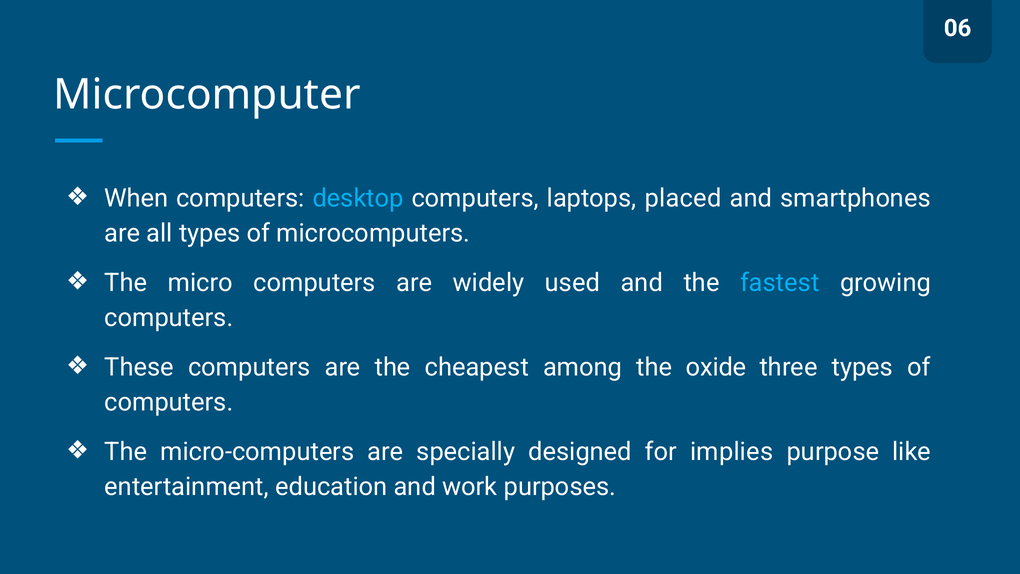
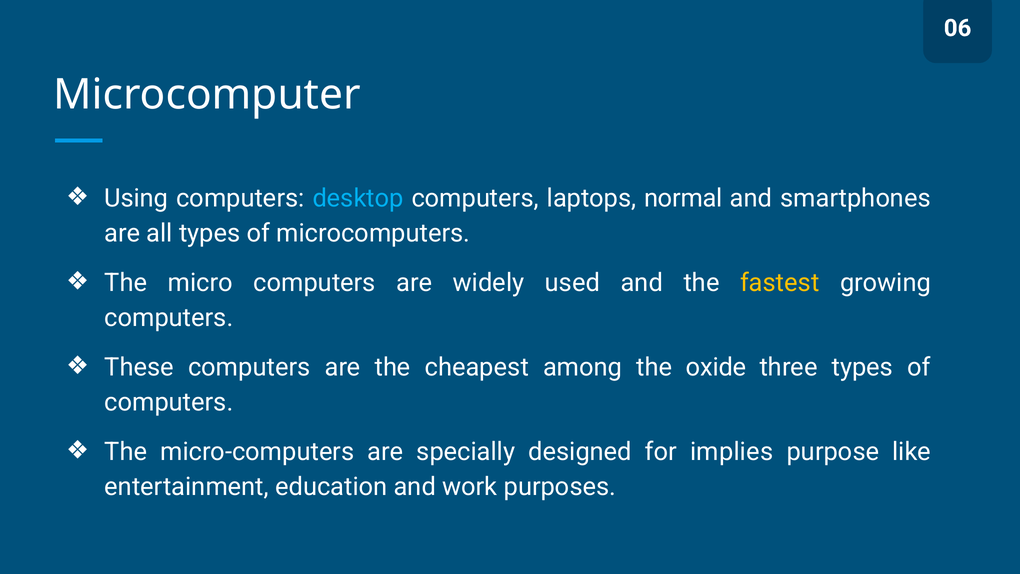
When: When -> Using
placed: placed -> normal
fastest colour: light blue -> yellow
